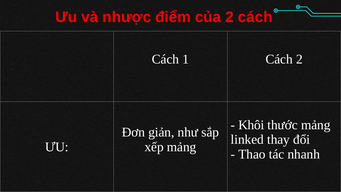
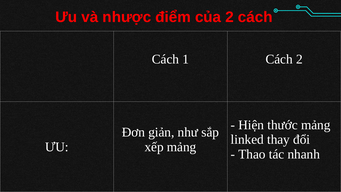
Khôi: Khôi -> Hiện
